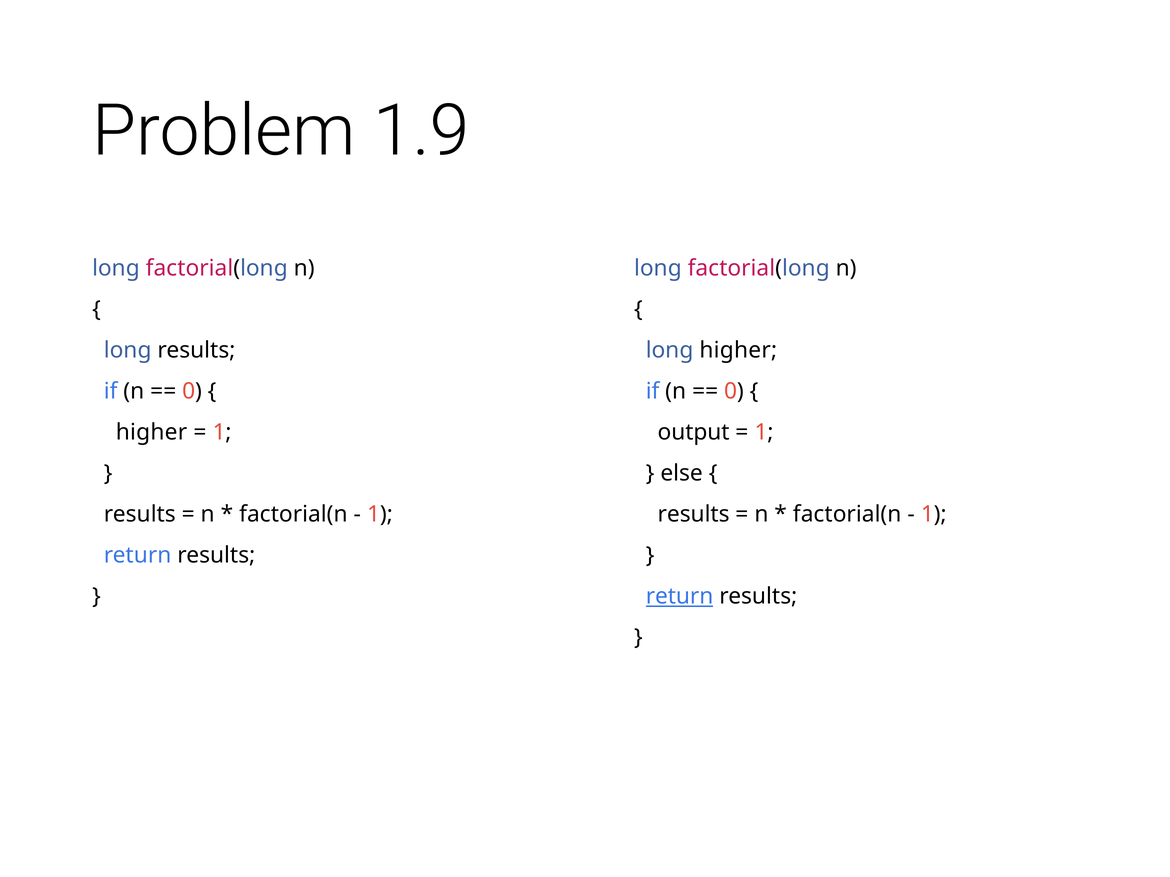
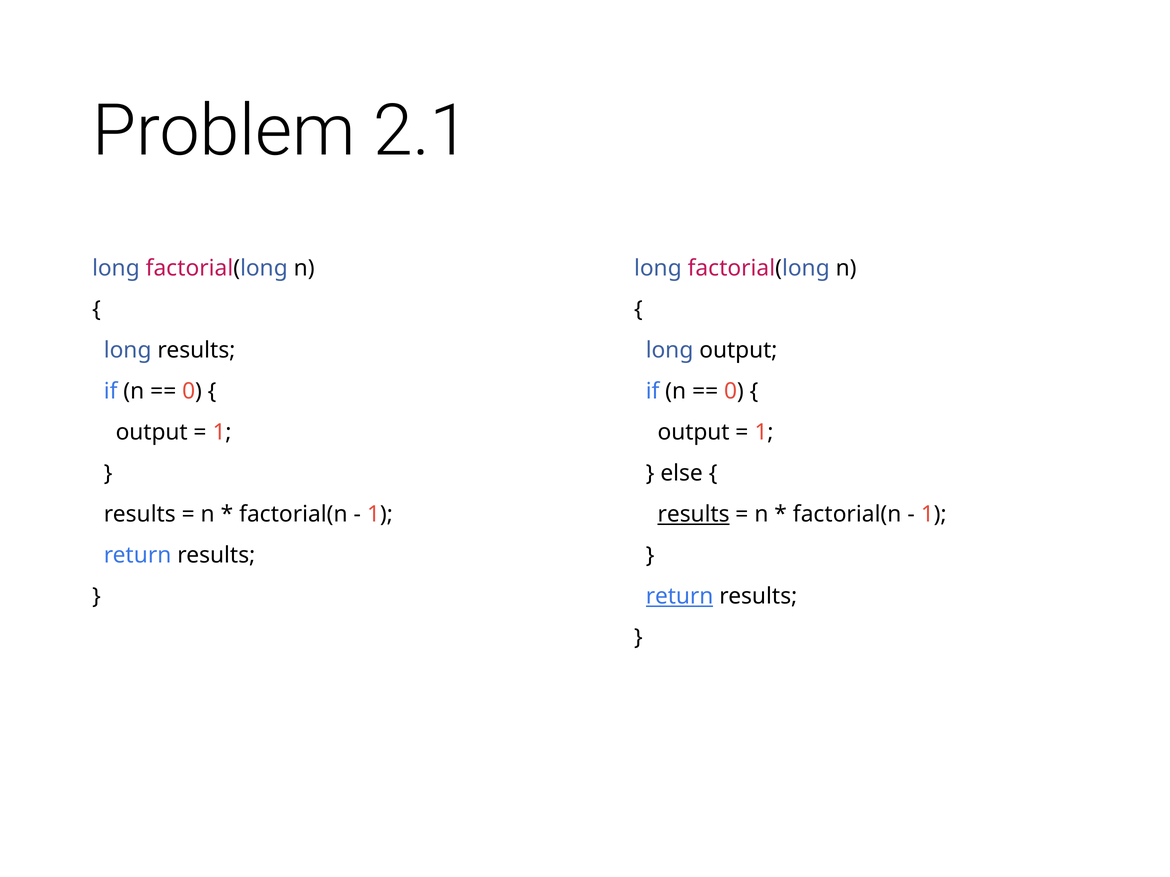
1.9: 1.9 -> 2.1
long higher: higher -> output
higher at (152, 433): higher -> output
results at (694, 515) underline: none -> present
